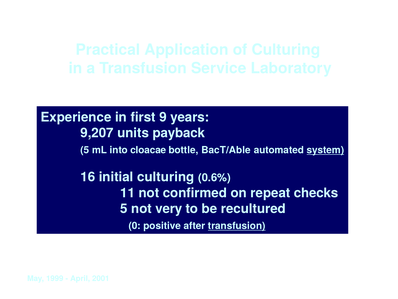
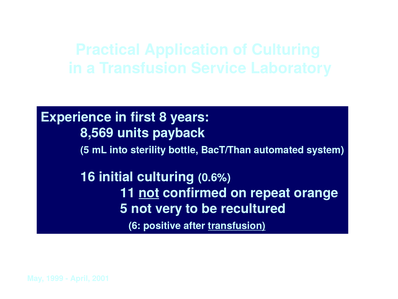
9: 9 -> 8
9,207: 9,207 -> 8,569
cloacae: cloacae -> sterility
BacT/Able: BacT/Able -> BacT/Than
system underline: present -> none
not at (149, 193) underline: none -> present
checks: checks -> orange
0: 0 -> 6
